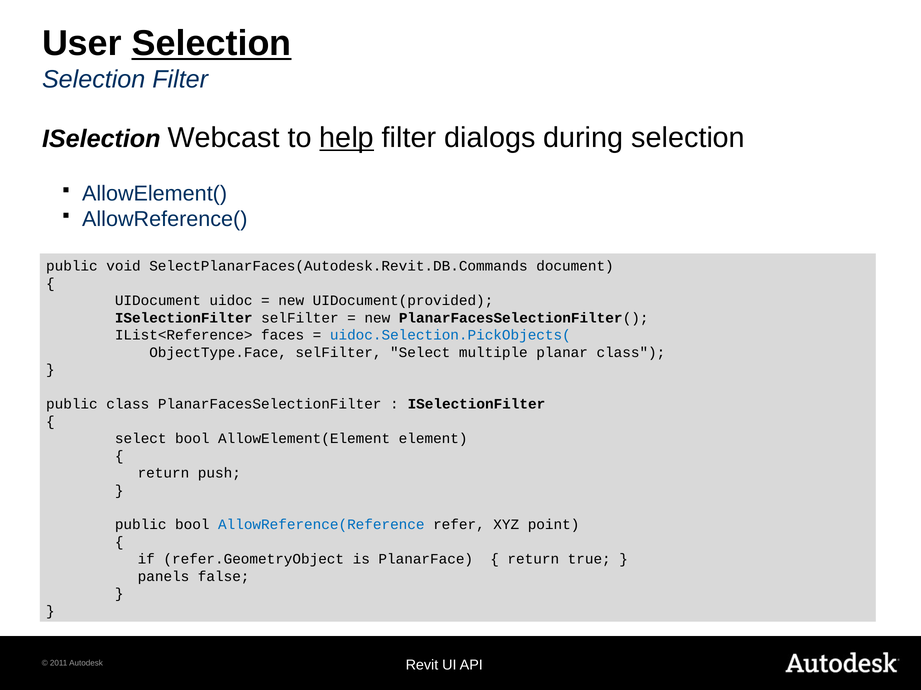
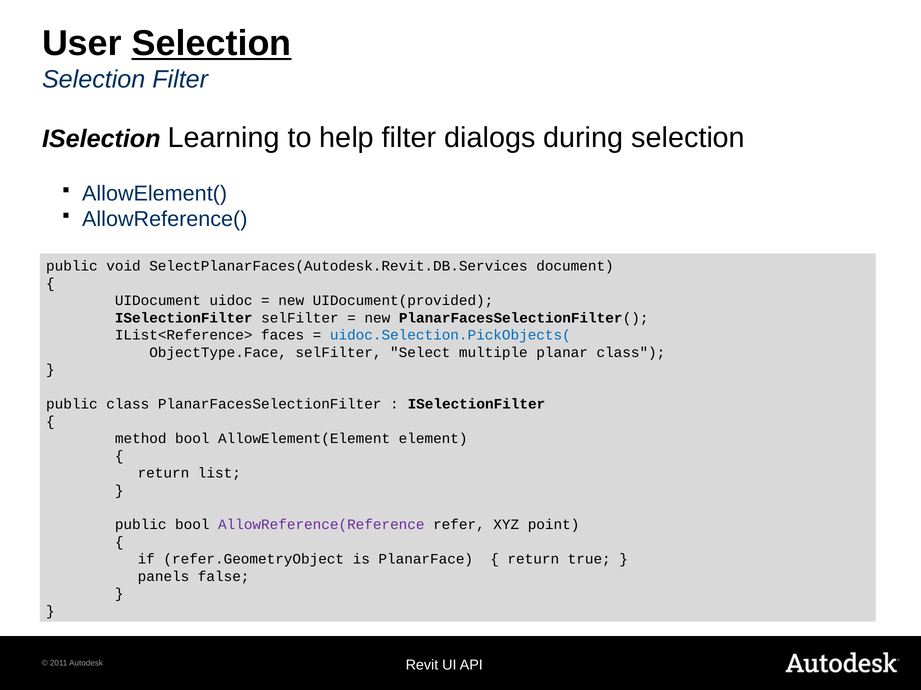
Webcast: Webcast -> Learning
help underline: present -> none
SelectPlanarFaces(Autodesk.Revit.DB.Commands: SelectPlanarFaces(Autodesk.Revit.DB.Commands -> SelectPlanarFaces(Autodesk.Revit.DB.Services
select at (141, 439): select -> method
push: push -> list
AllowReference(Reference colour: blue -> purple
